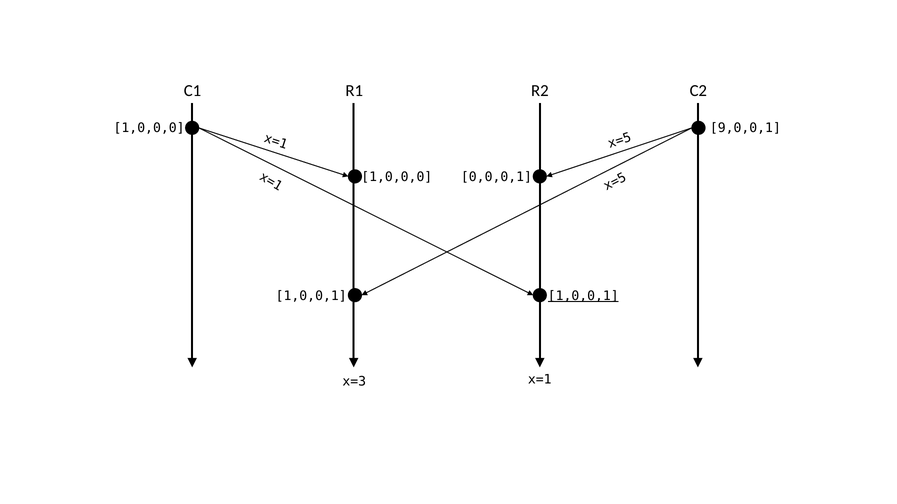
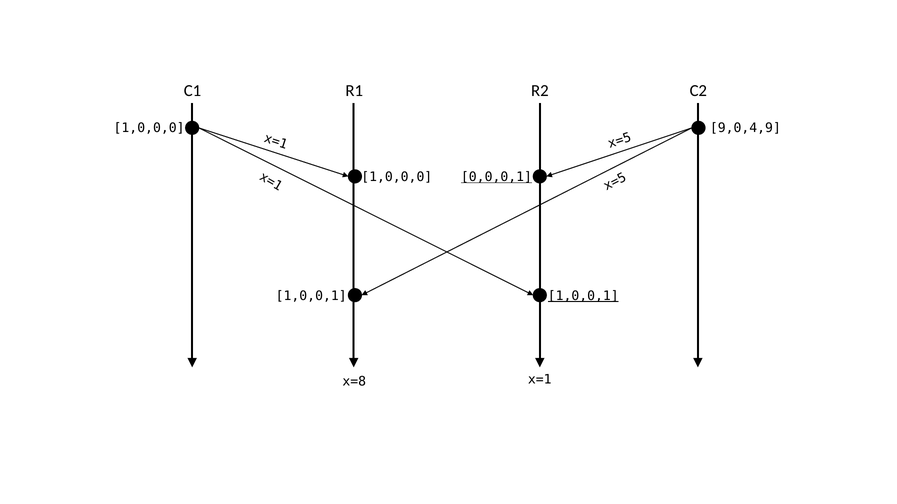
9,0,0,1: 9,0,0,1 -> 9,0,4,9
0,0,0,1 underline: none -> present
x=3: x=3 -> x=8
